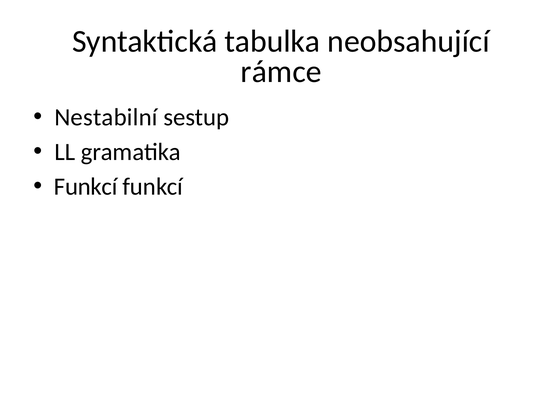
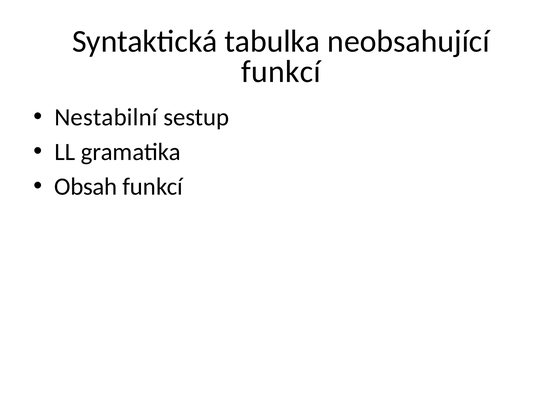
rámce at (281, 72): rámce -> funkcí
Funkcí at (86, 187): Funkcí -> Obsah
